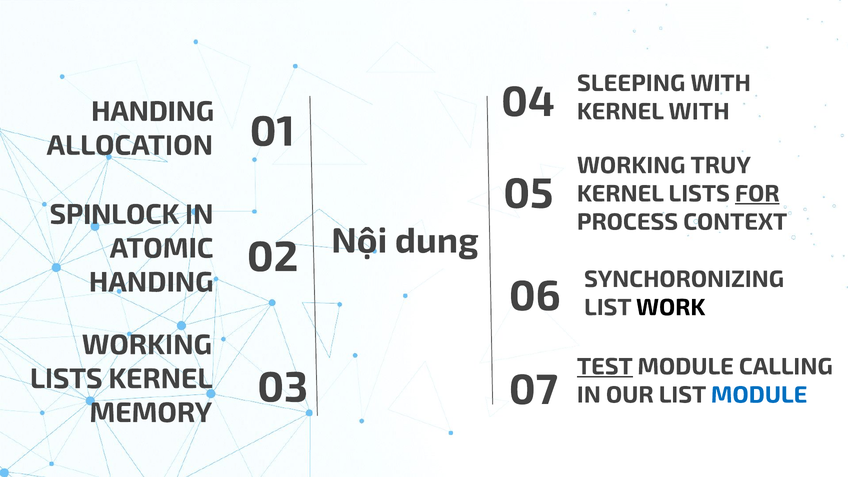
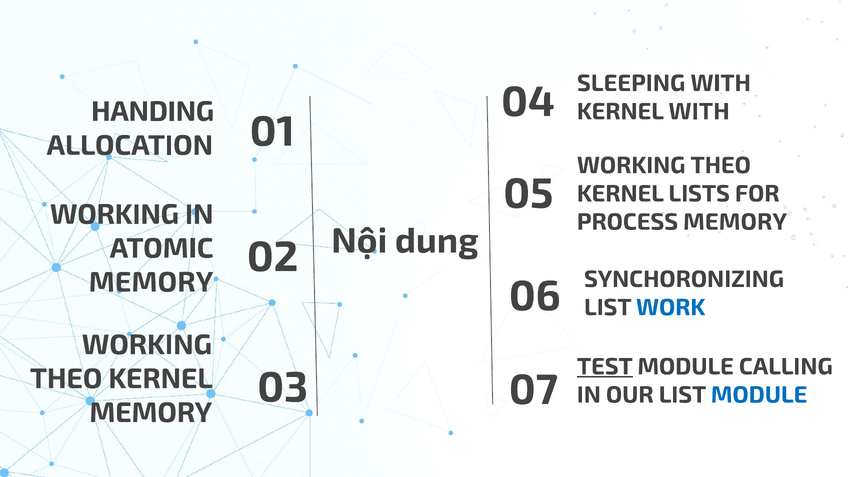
TRUY at (721, 165): TRUY -> THEO
FOR underline: present -> none
SPINLOCK at (114, 214): SPINLOCK -> WORKING
PROCESS CONTEXT: CONTEXT -> MEMORY
HANDING at (151, 282): HANDING -> MEMORY
WORK colour: black -> blue
LISTS at (66, 379): LISTS -> THEO
